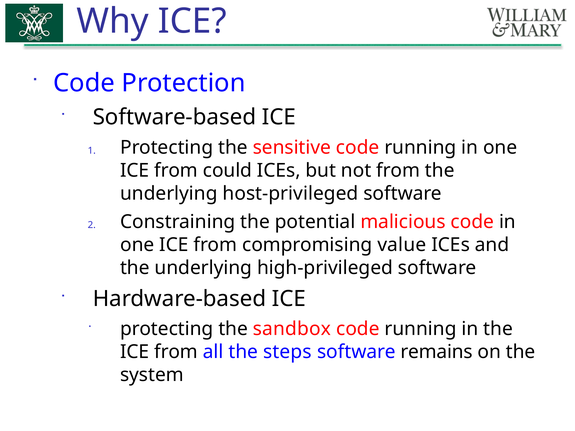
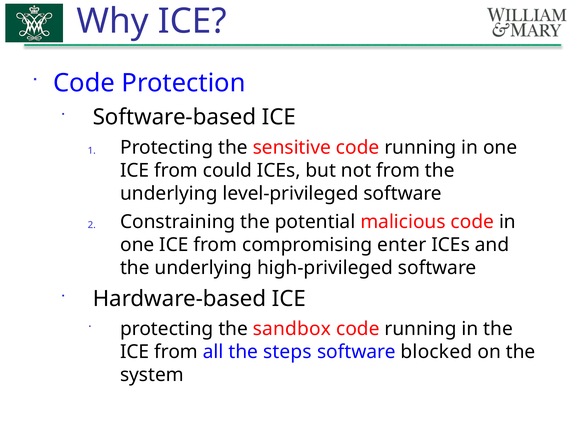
host-privileged: host-privileged -> level-privileged
value: value -> enter
remains: remains -> blocked
